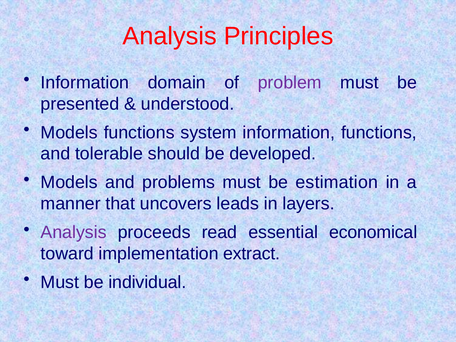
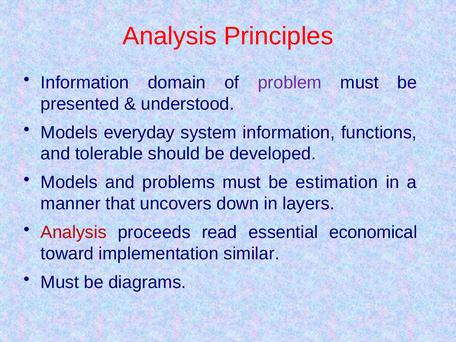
Models functions: functions -> everyday
leads: leads -> down
Analysis at (74, 232) colour: purple -> red
extract: extract -> similar
individual: individual -> diagrams
